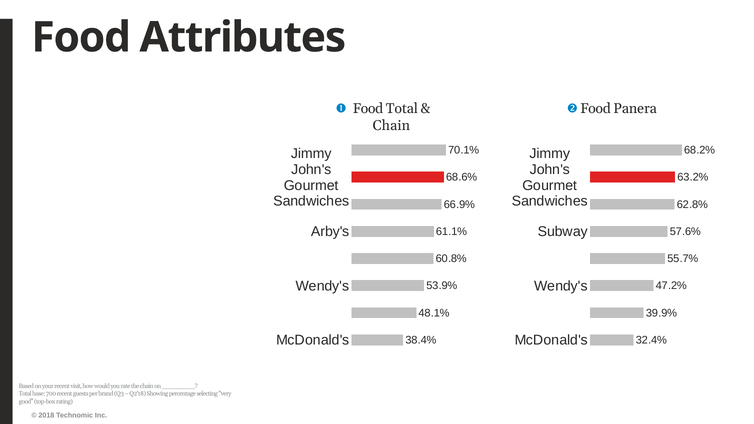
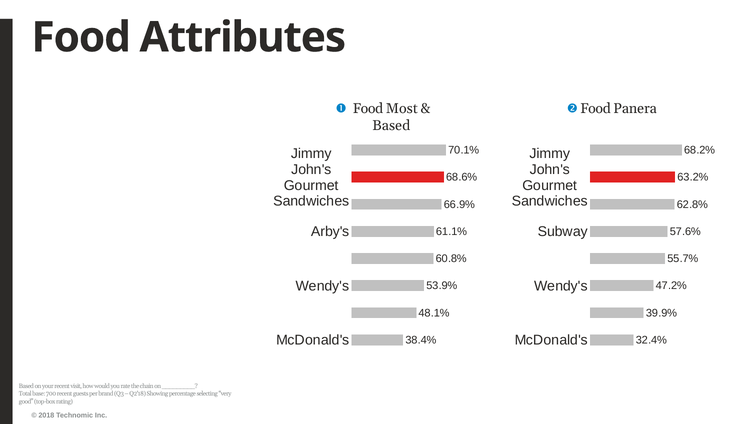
Food Total: Total -> Most
Chain at (391, 125): Chain -> Based
